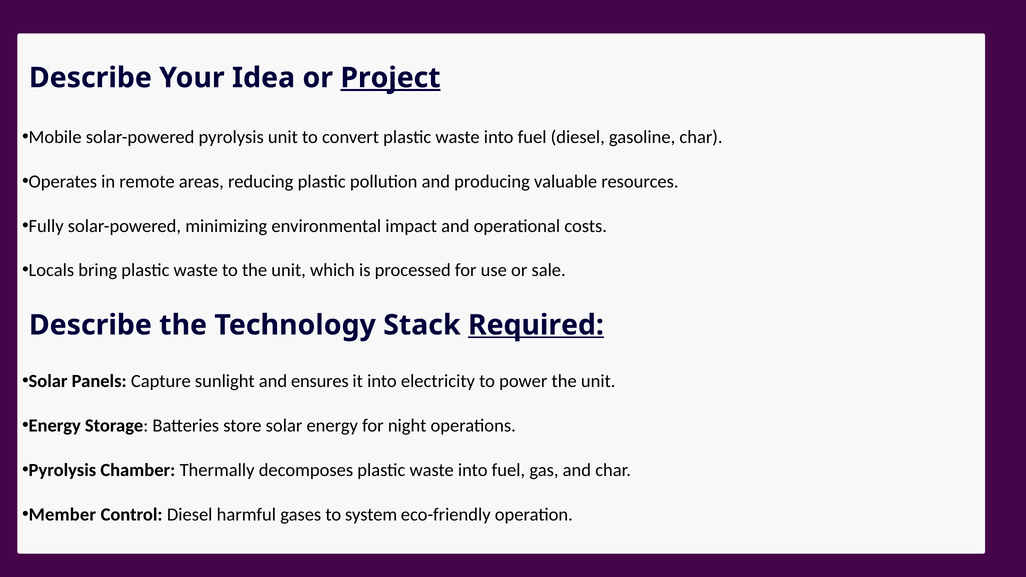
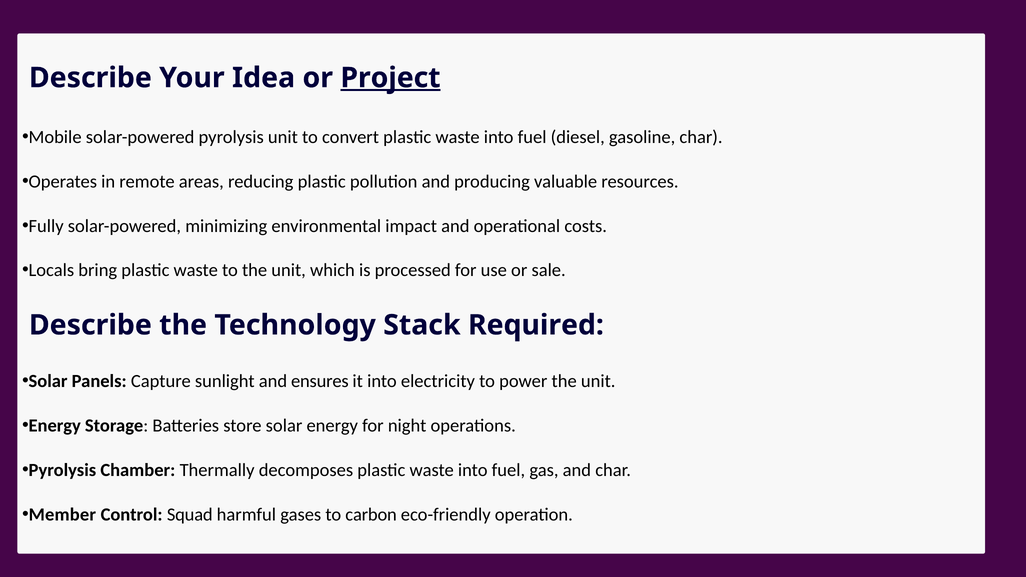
Required underline: present -> none
Control Diesel: Diesel -> Squad
system: system -> carbon
